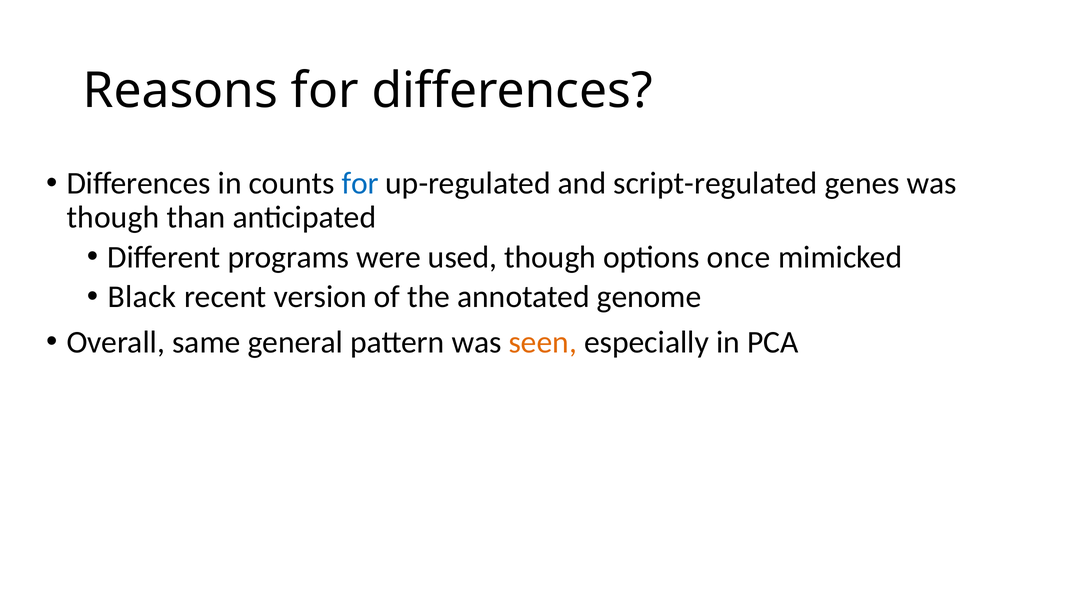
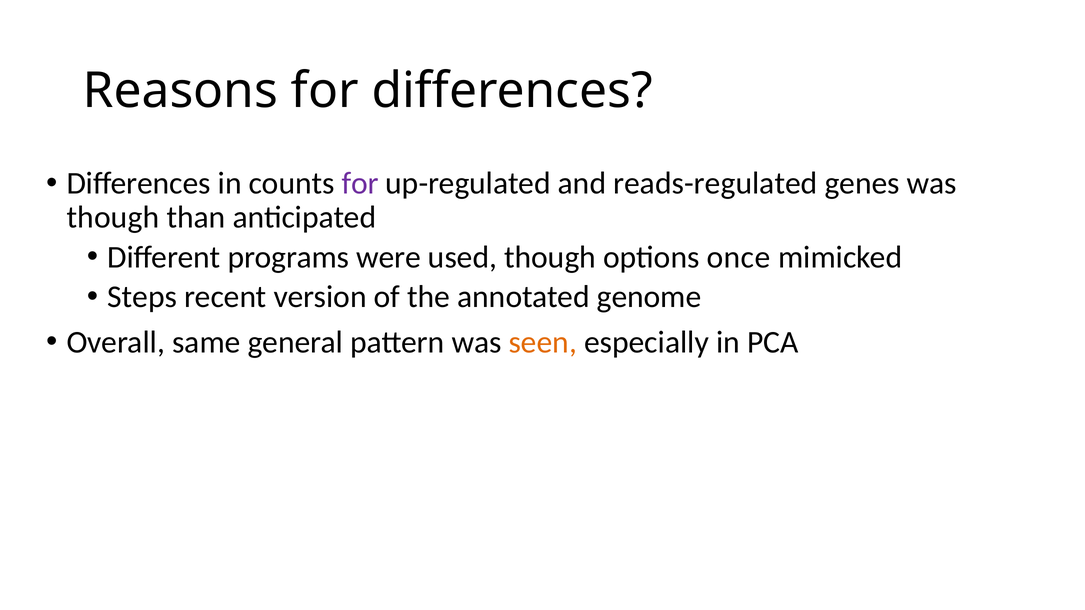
for at (360, 183) colour: blue -> purple
script-regulated: script-regulated -> reads-regulated
Black: Black -> Steps
